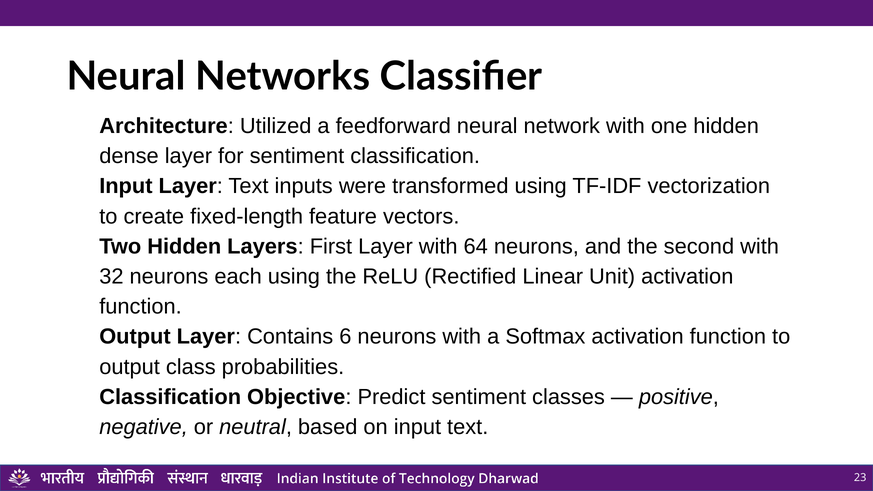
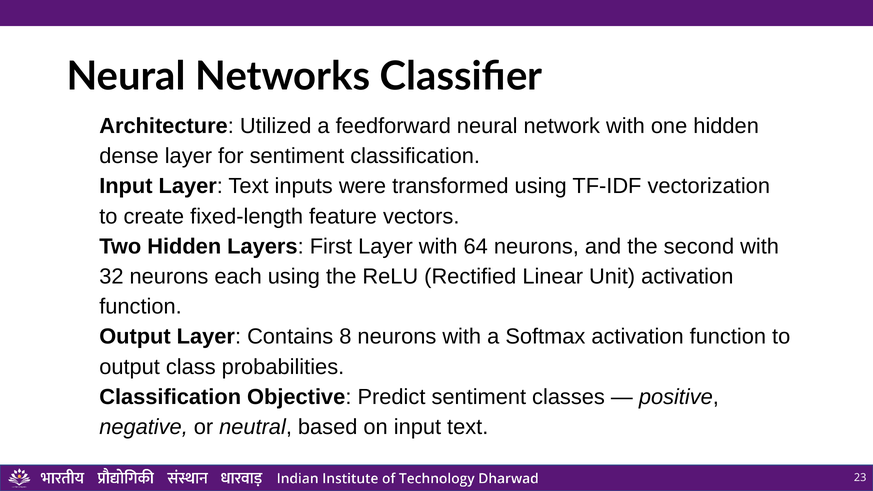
6: 6 -> 8
